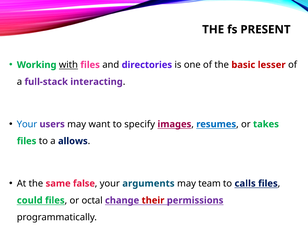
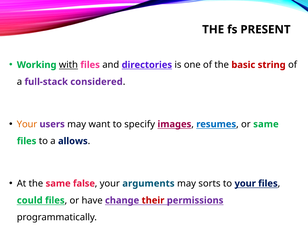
directories underline: none -> present
lesser: lesser -> string
interacting: interacting -> considered
Your at (27, 124) colour: blue -> orange
or takes: takes -> same
team: team -> sorts
to calls: calls -> your
octal: octal -> have
